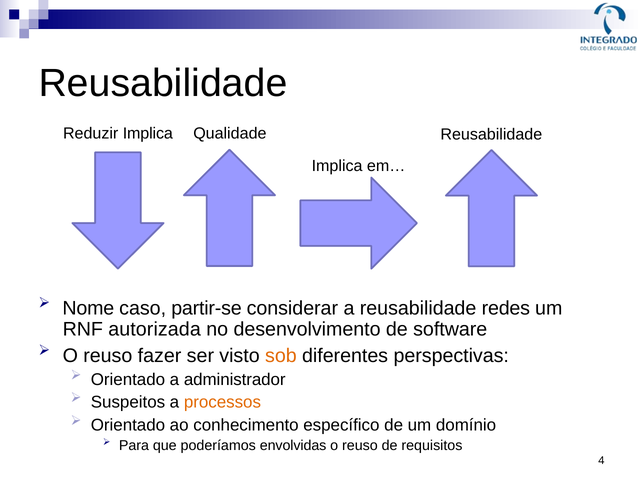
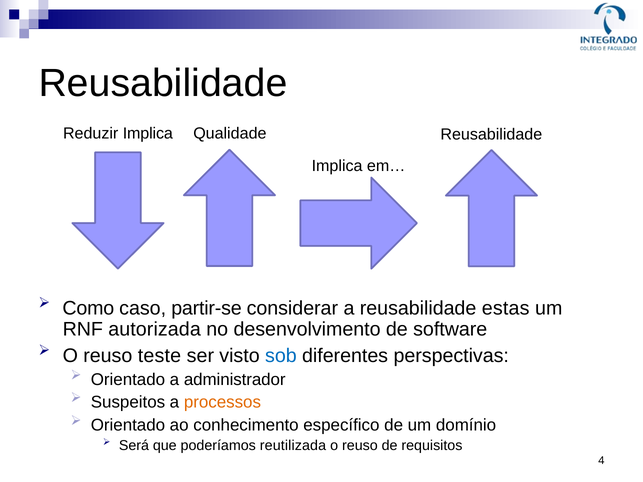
Nome: Nome -> Como
redes: redes -> estas
fazer: fazer -> teste
sob colour: orange -> blue
Para: Para -> Será
envolvidas: envolvidas -> reutilizada
